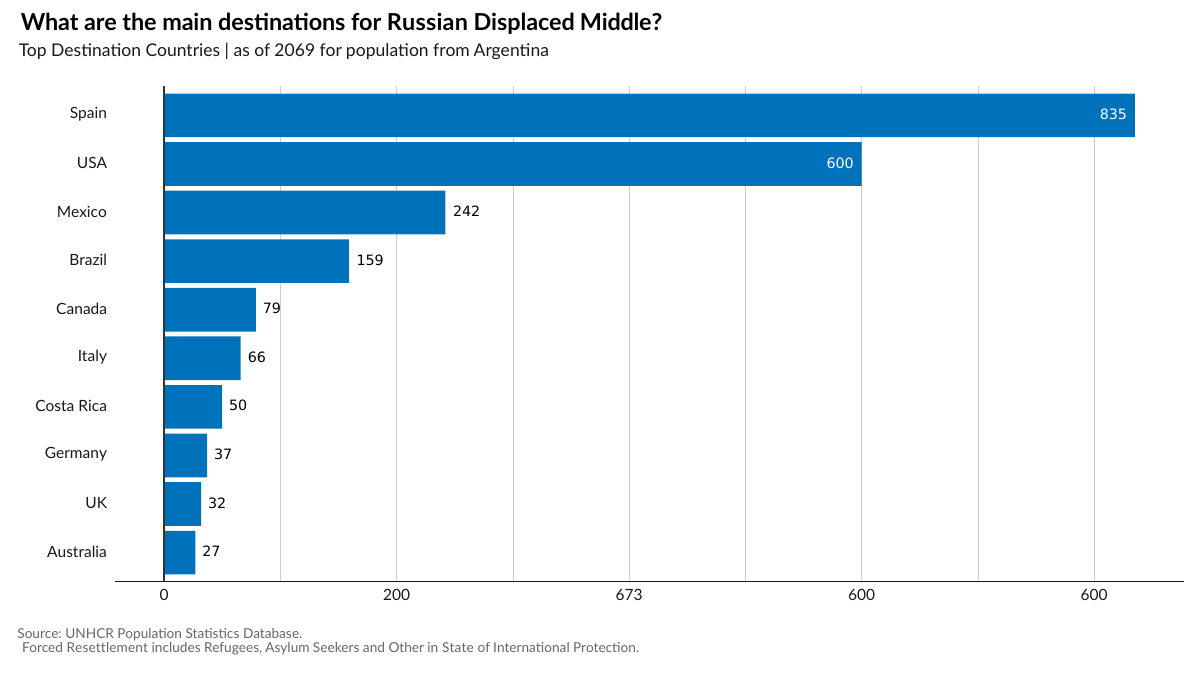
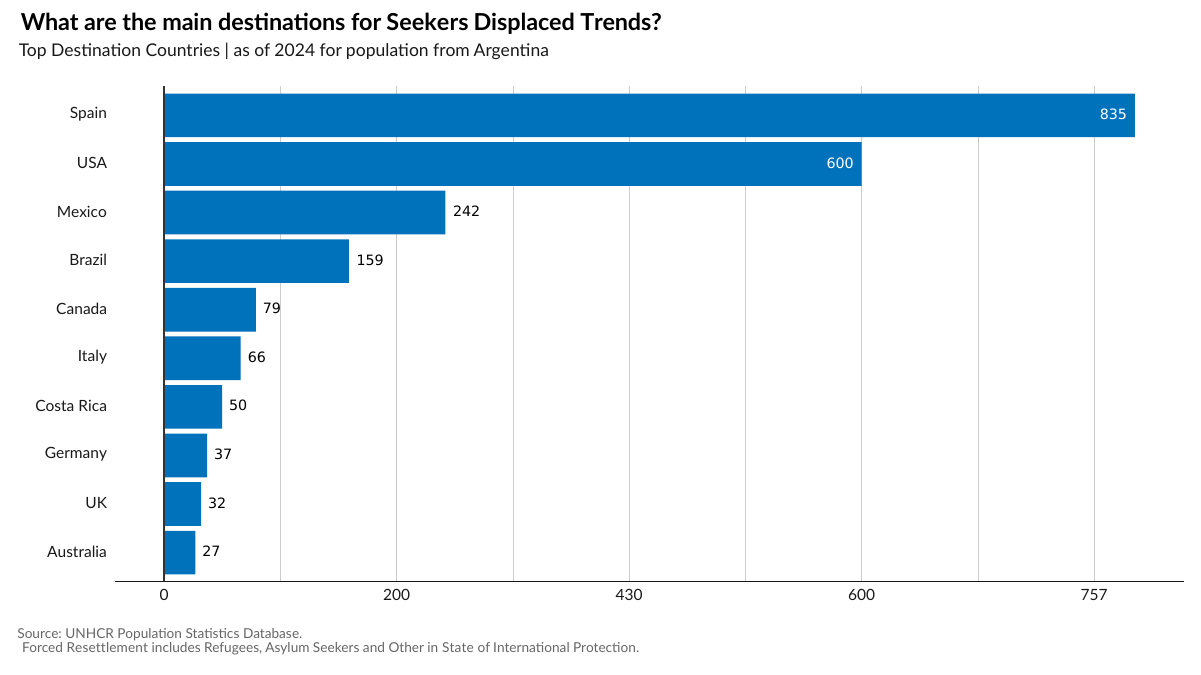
for Russian: Russian -> Seekers
Middle: Middle -> Trends
2069: 2069 -> 2024
673: 673 -> 430
600 600: 600 -> 757
